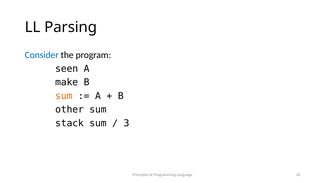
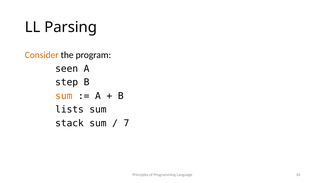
Consider colour: blue -> orange
make: make -> step
other: other -> lists
3: 3 -> 7
